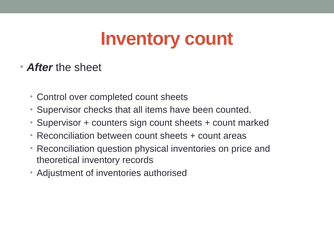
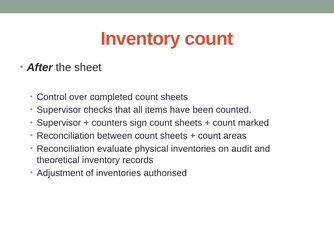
question: question -> evaluate
price: price -> audit
